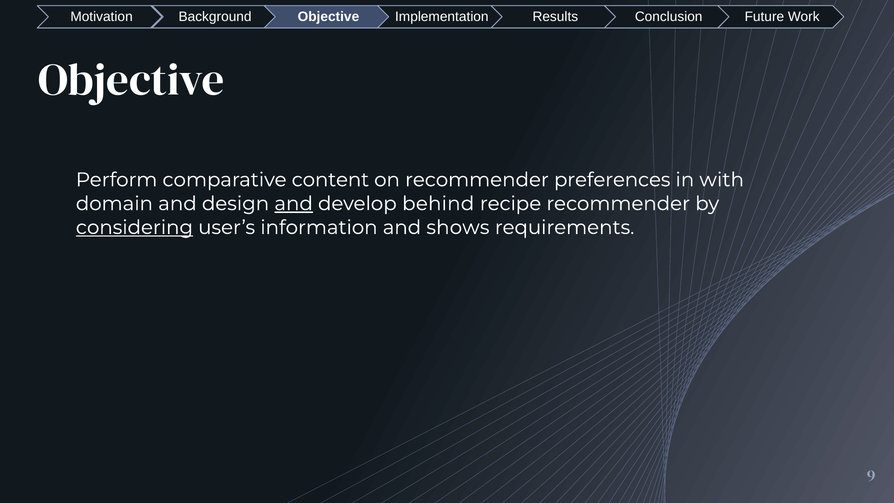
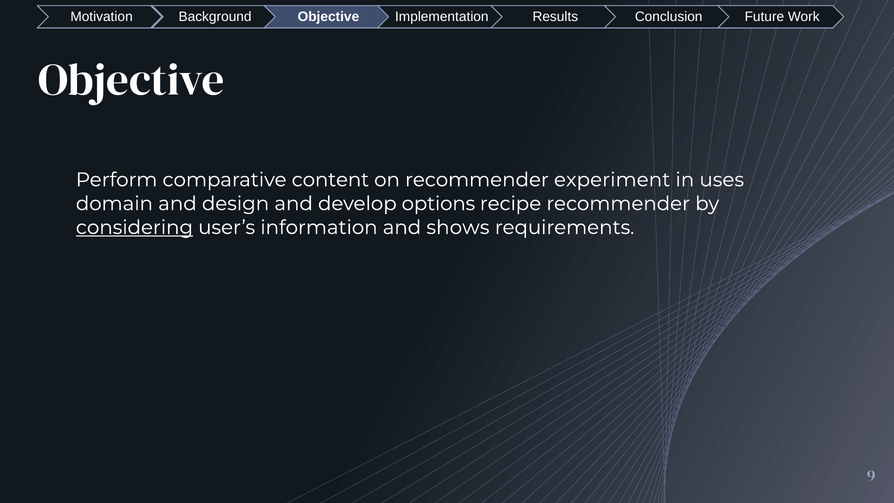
preferences: preferences -> experiment
with: with -> uses
and at (294, 204) underline: present -> none
behind: behind -> options
